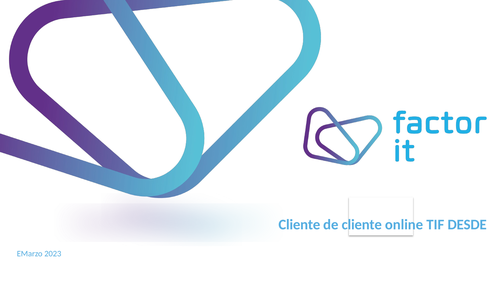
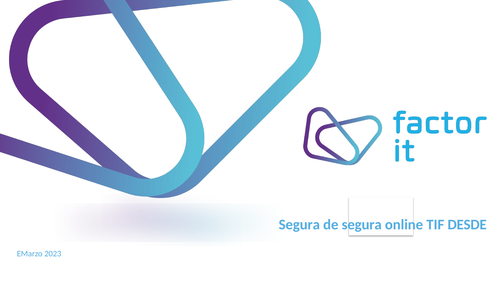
Cliente at (299, 225): Cliente -> Segura
de cliente: cliente -> segura
